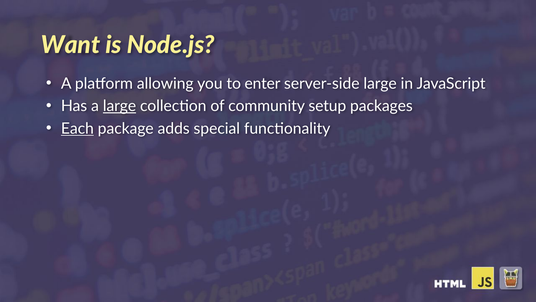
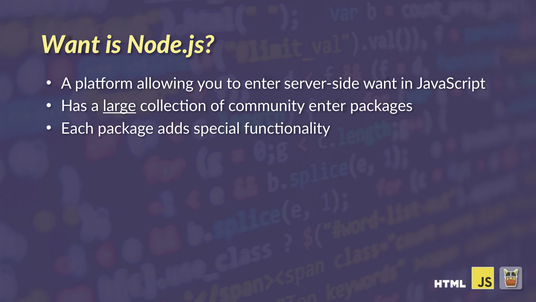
server-side large: large -> want
community setup: setup -> enter
Each underline: present -> none
